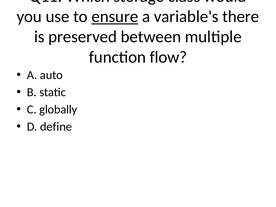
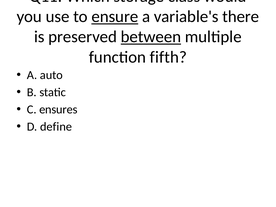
between underline: none -> present
flow: flow -> fifth
globally: globally -> ensures
